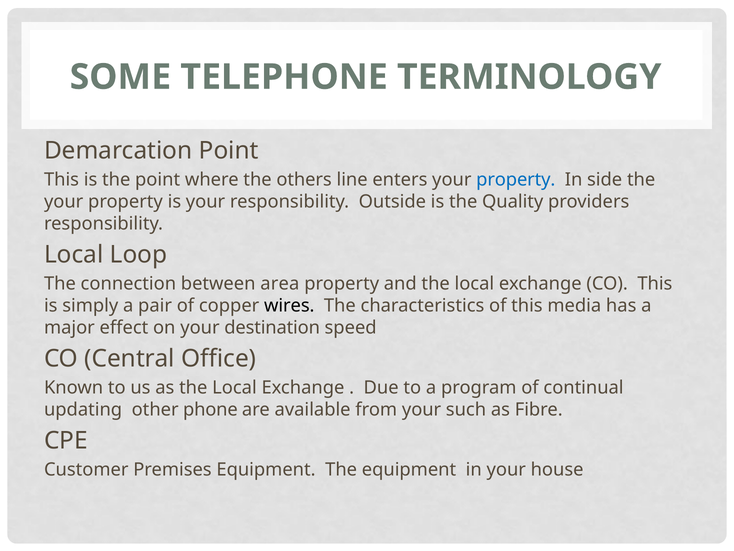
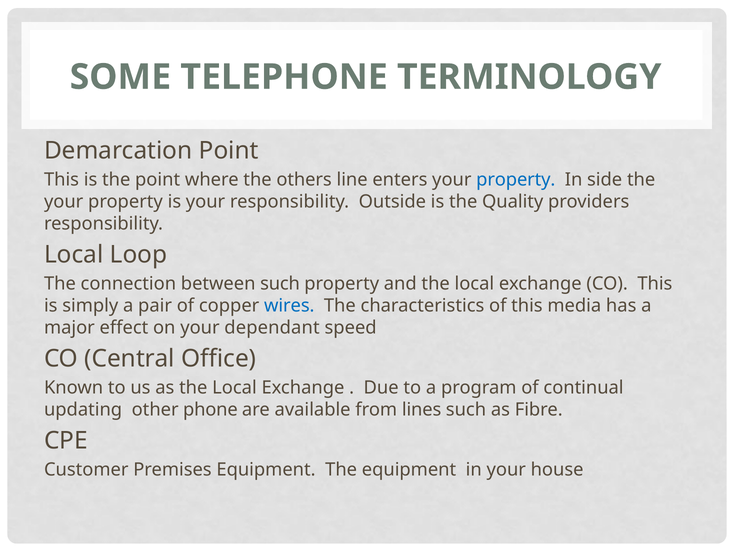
between area: area -> such
wires colour: black -> blue
destination: destination -> dependant
from your: your -> lines
